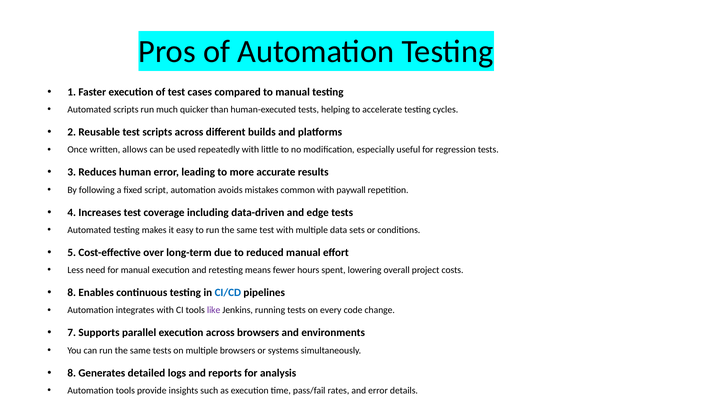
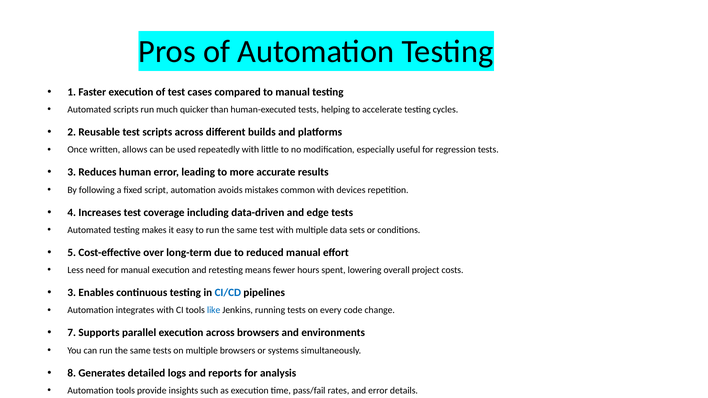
paywall: paywall -> devices
8 at (72, 293): 8 -> 3
like colour: purple -> blue
